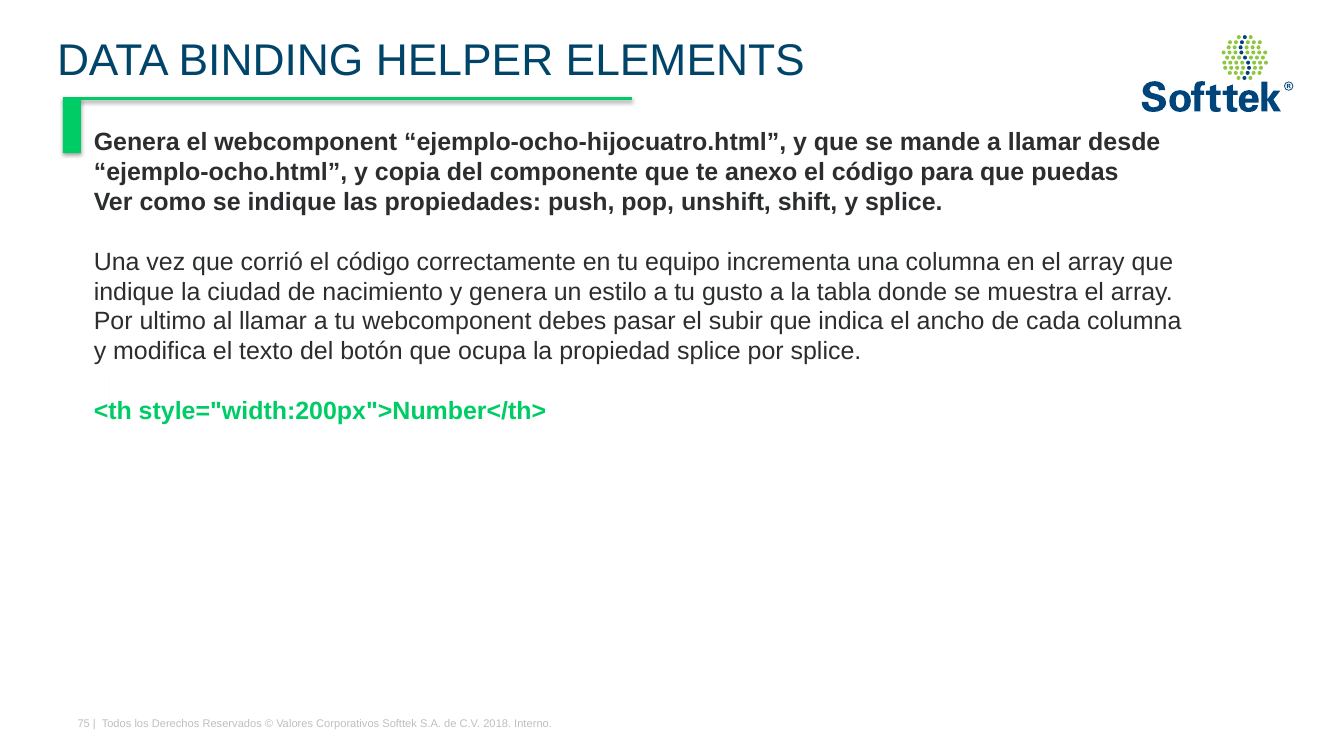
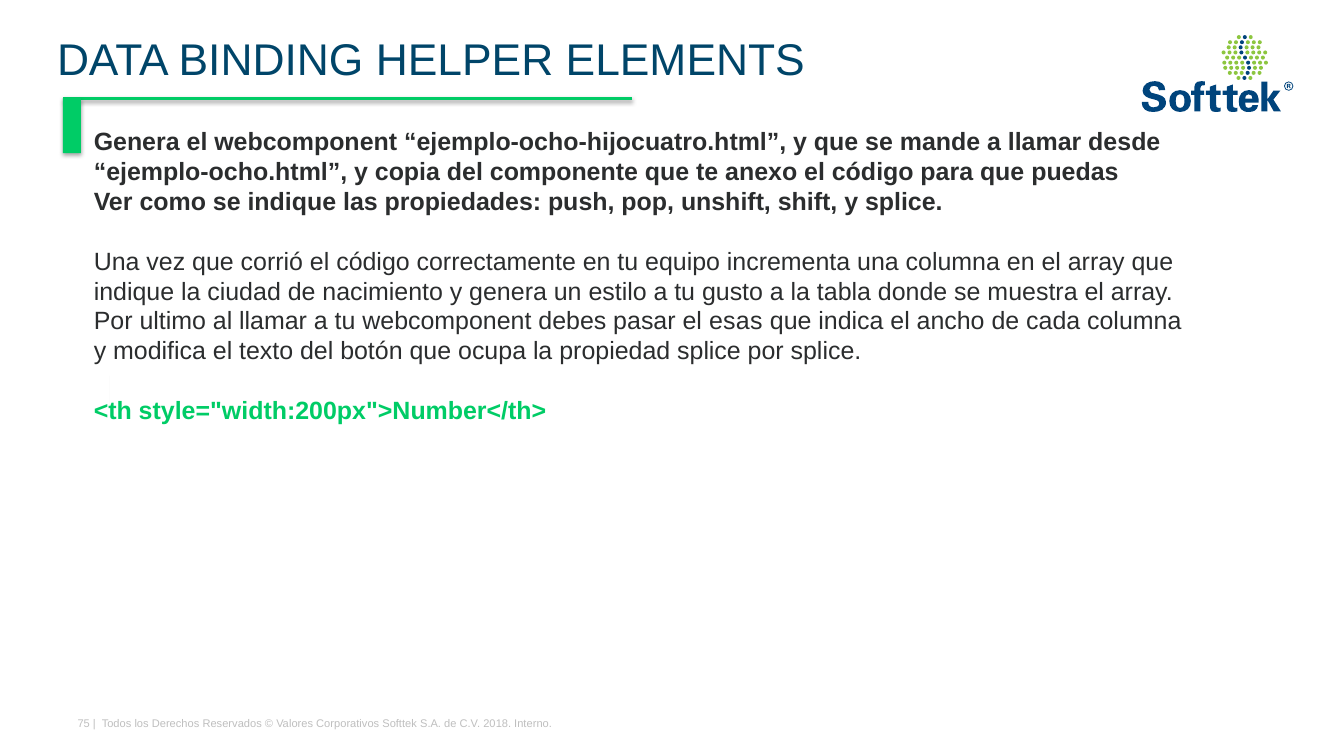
subir: subir -> esas
